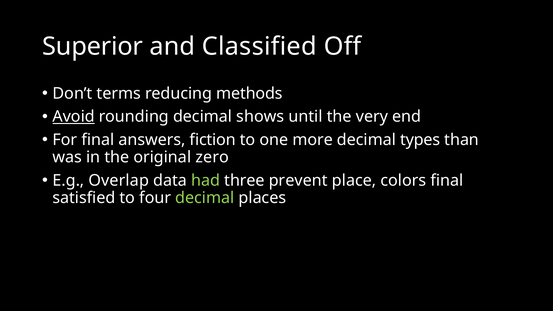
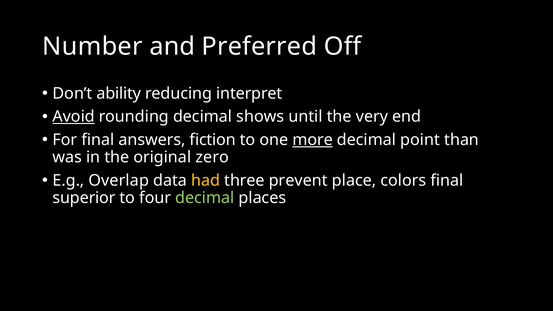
Superior: Superior -> Number
Classified: Classified -> Preferred
terms: terms -> ability
methods: methods -> interpret
more underline: none -> present
types: types -> point
had colour: light green -> yellow
satisfied: satisfied -> superior
